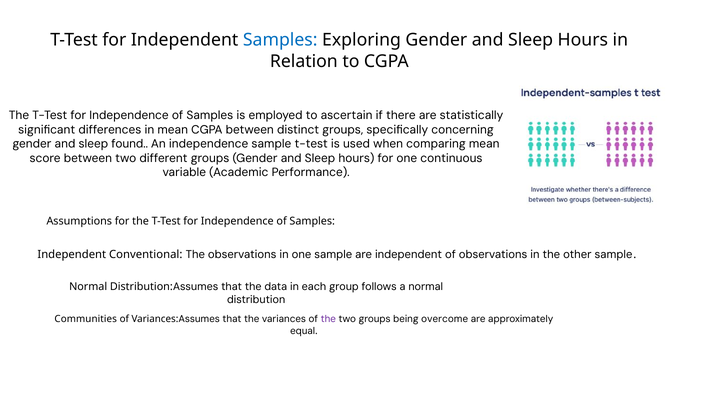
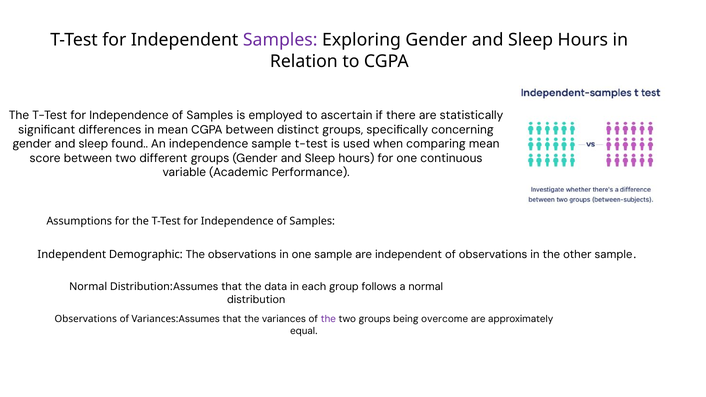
Samples at (280, 40) colour: blue -> purple
Conventional: Conventional -> Demographic
Communities at (86, 319): Communities -> Observations
